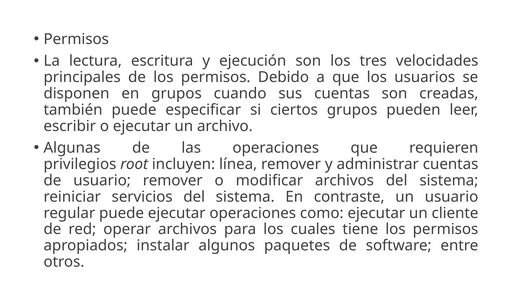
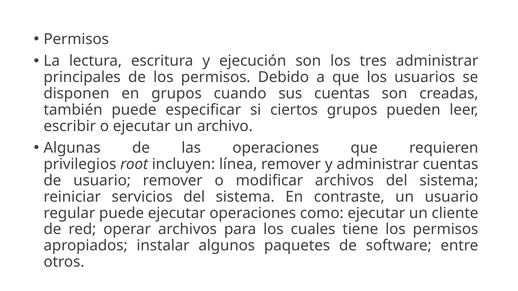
tres velocidades: velocidades -> administrar
